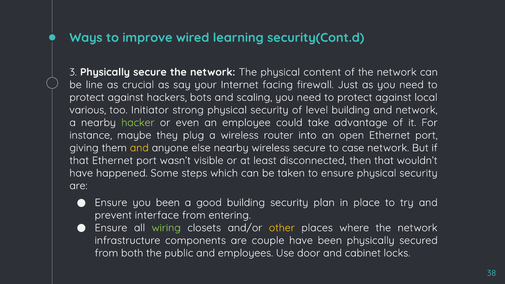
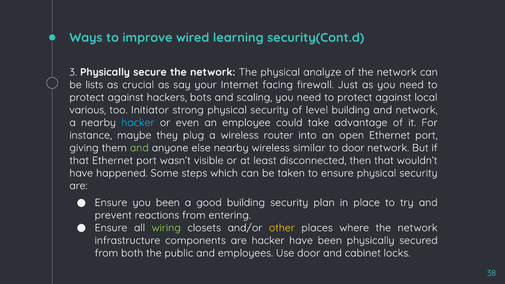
content: content -> analyze
line: line -> lists
hacker at (138, 123) colour: light green -> light blue
and at (139, 148) colour: yellow -> light green
wireless secure: secure -> similar
to case: case -> door
interface: interface -> reactions
are couple: couple -> hacker
